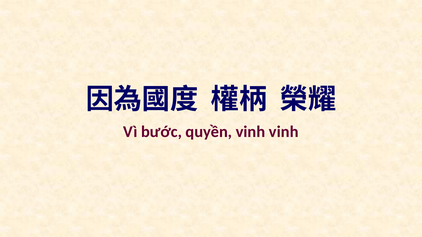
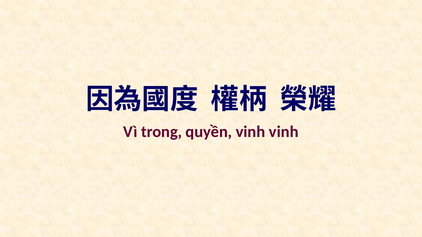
bước: bước -> trong
